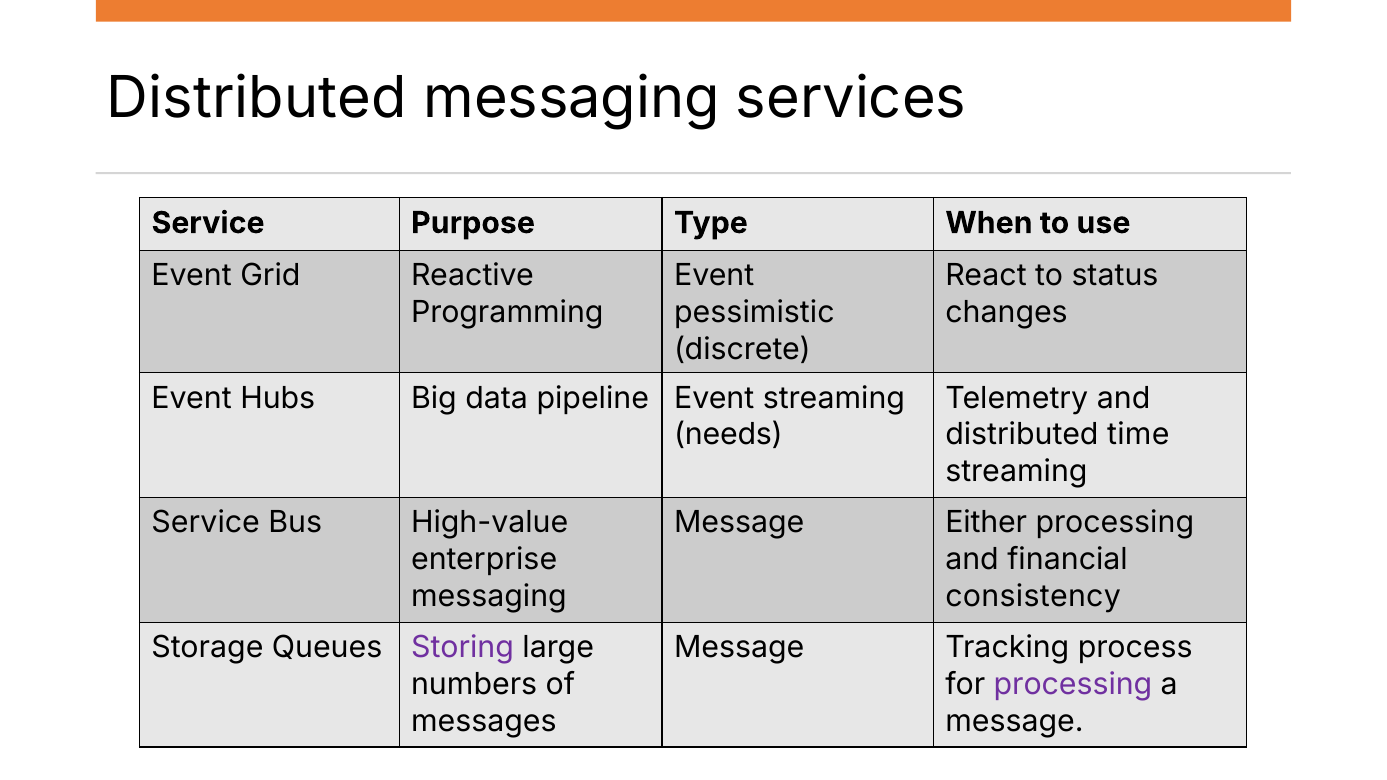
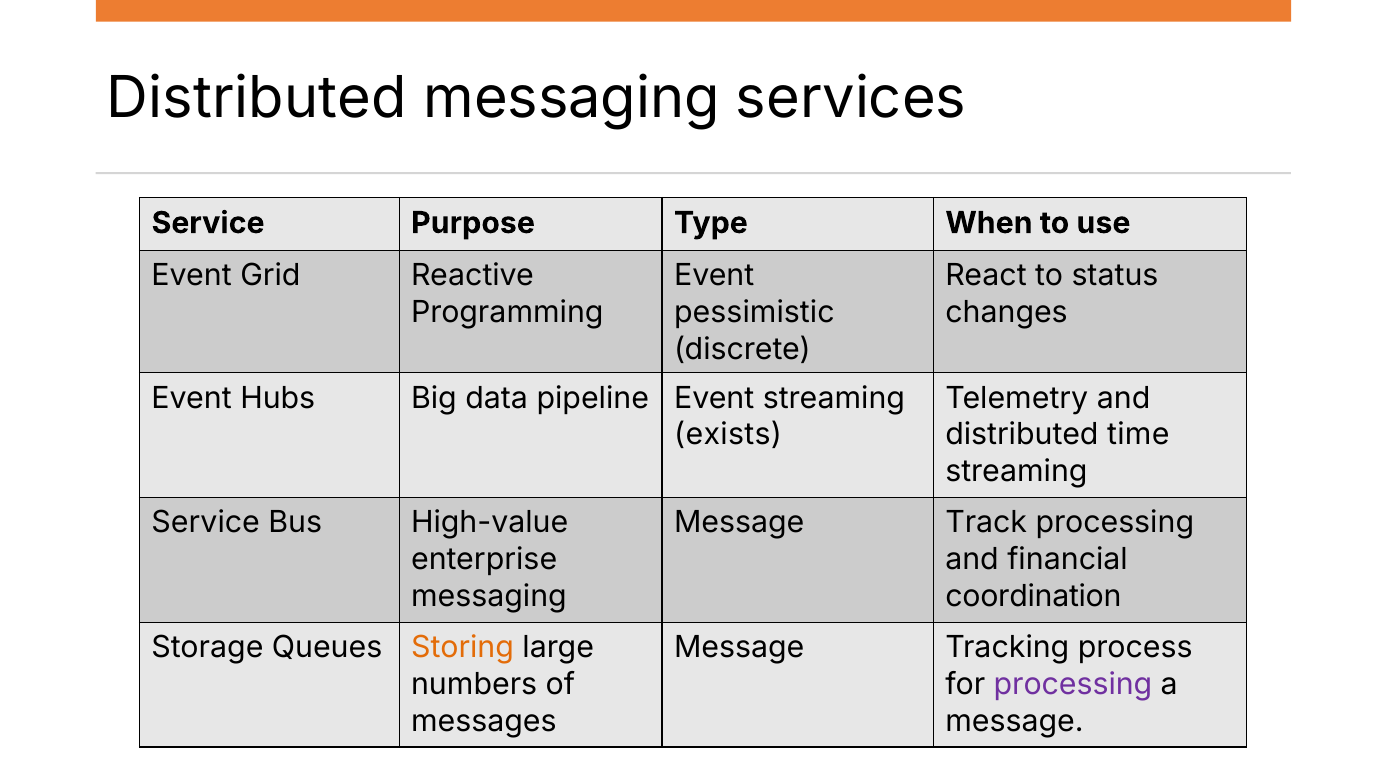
needs: needs -> exists
Either: Either -> Track
consistency: consistency -> coordination
Storing colour: purple -> orange
